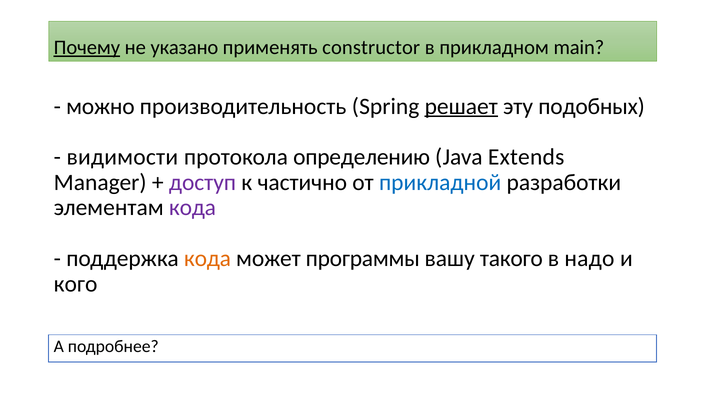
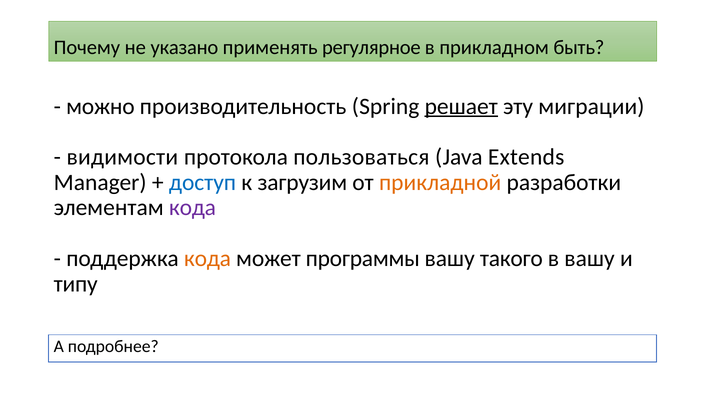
Почему underline: present -> none
constructor: constructor -> регулярное
main: main -> быть
подобных: подобных -> миграции
определению: определению -> пользоваться
доступ colour: purple -> blue
частично: частично -> загрузим
прикладной colour: blue -> orange
в надо: надо -> вашу
кого: кого -> типу
